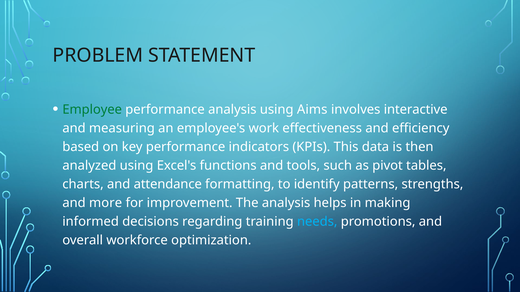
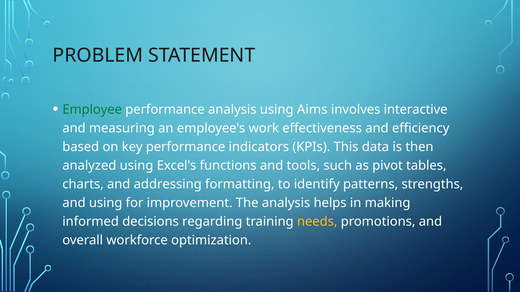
attendance: attendance -> addressing
and more: more -> using
needs colour: light blue -> yellow
